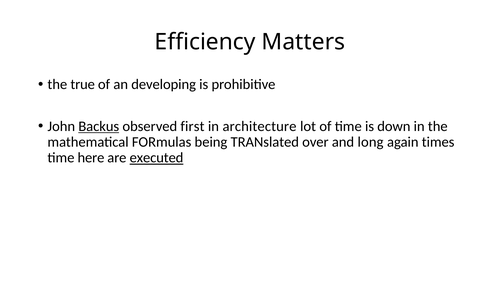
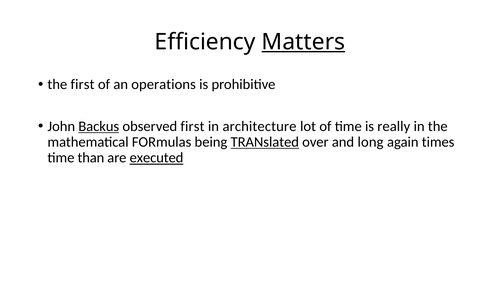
Matters underline: none -> present
the true: true -> first
developing: developing -> operations
down: down -> really
TRANslated underline: none -> present
here: here -> than
